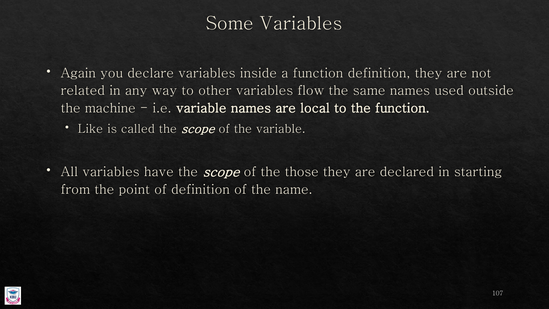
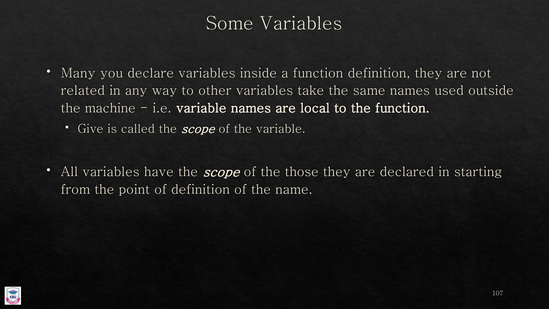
Again: Again -> Many
flow: flow -> take
Like: Like -> Give
